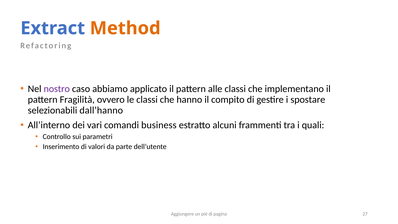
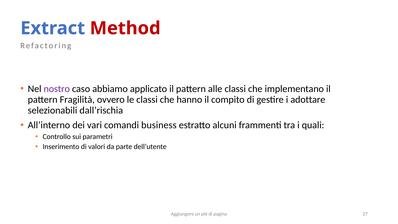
Method colour: orange -> red
spostare: spostare -> adottare
dall’hanno: dall’hanno -> dall’rischia
